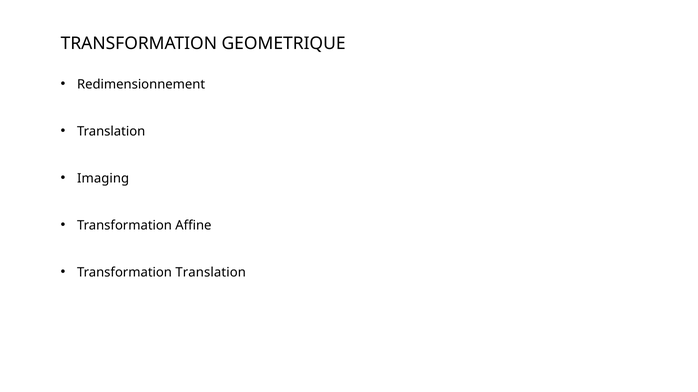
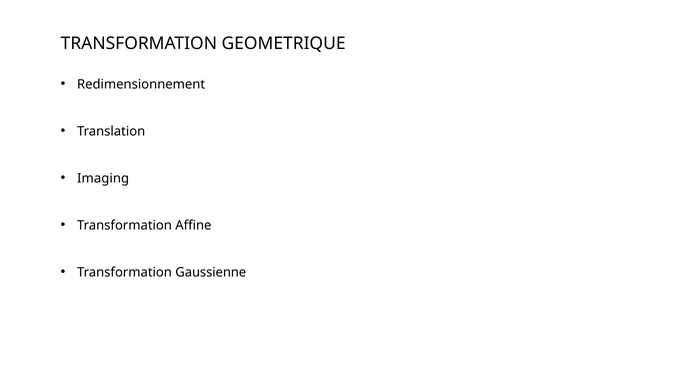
Transformation Translation: Translation -> Gaussienne
